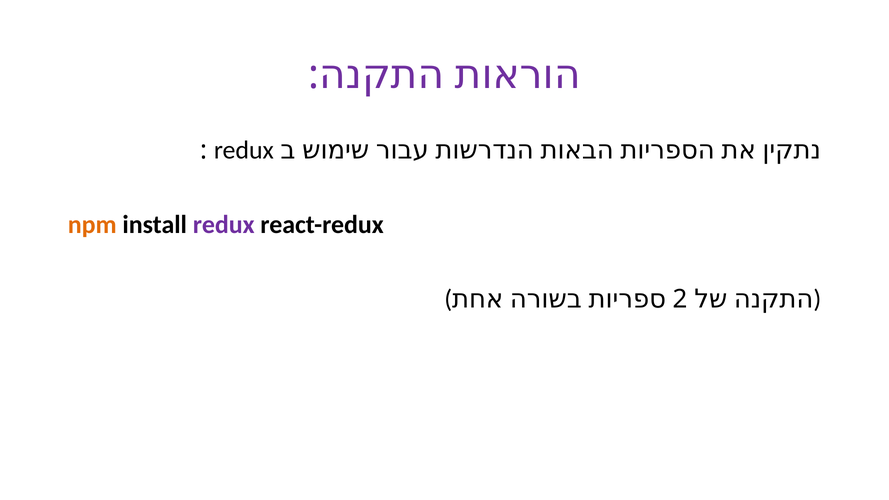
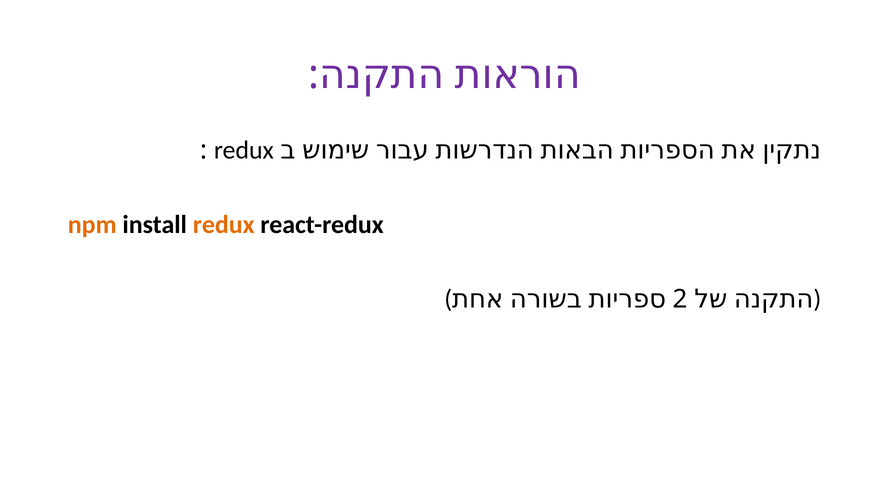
redux at (224, 225) colour: purple -> orange
